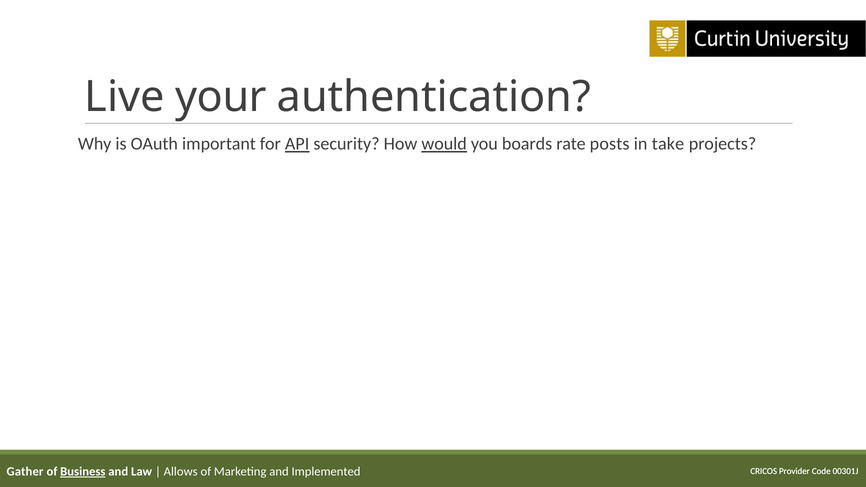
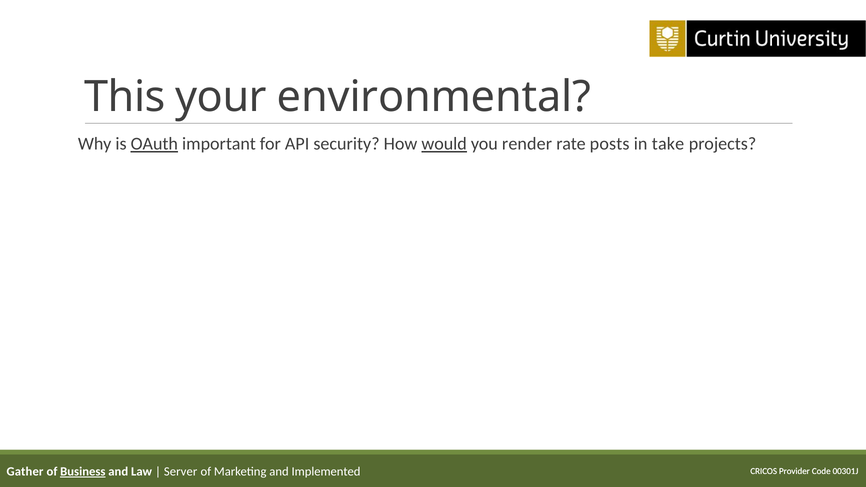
Live: Live -> This
authentication: authentication -> environmental
OAuth underline: none -> present
API underline: present -> none
boards: boards -> render
Allows: Allows -> Server
